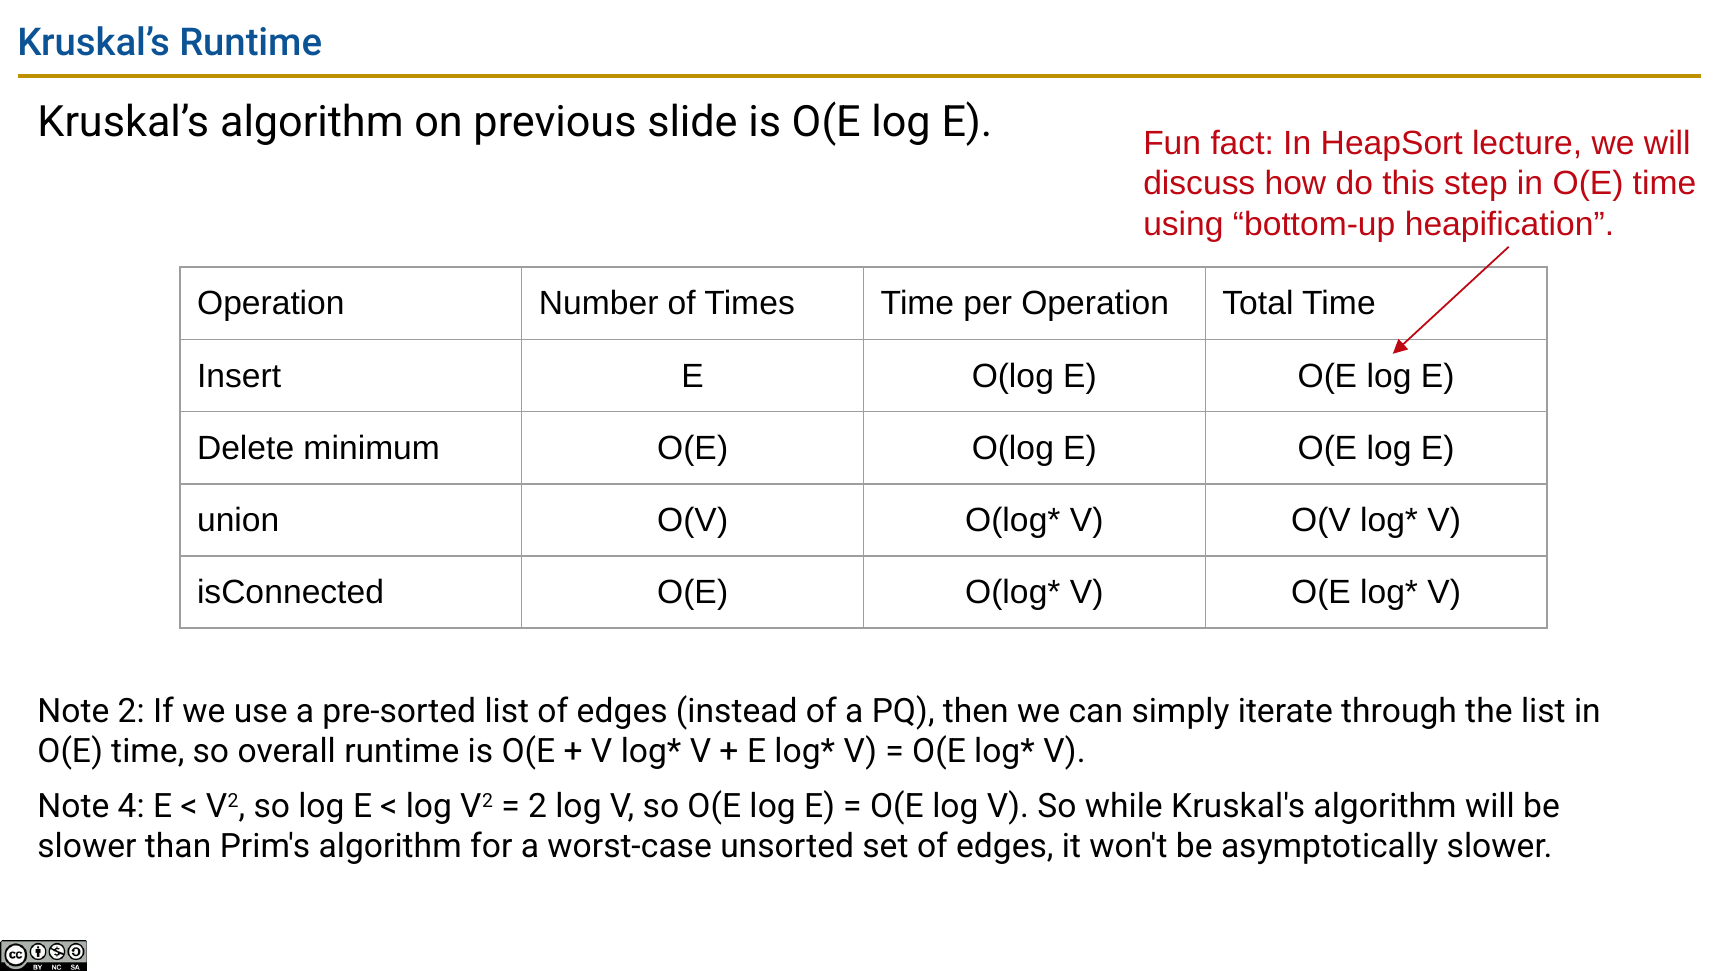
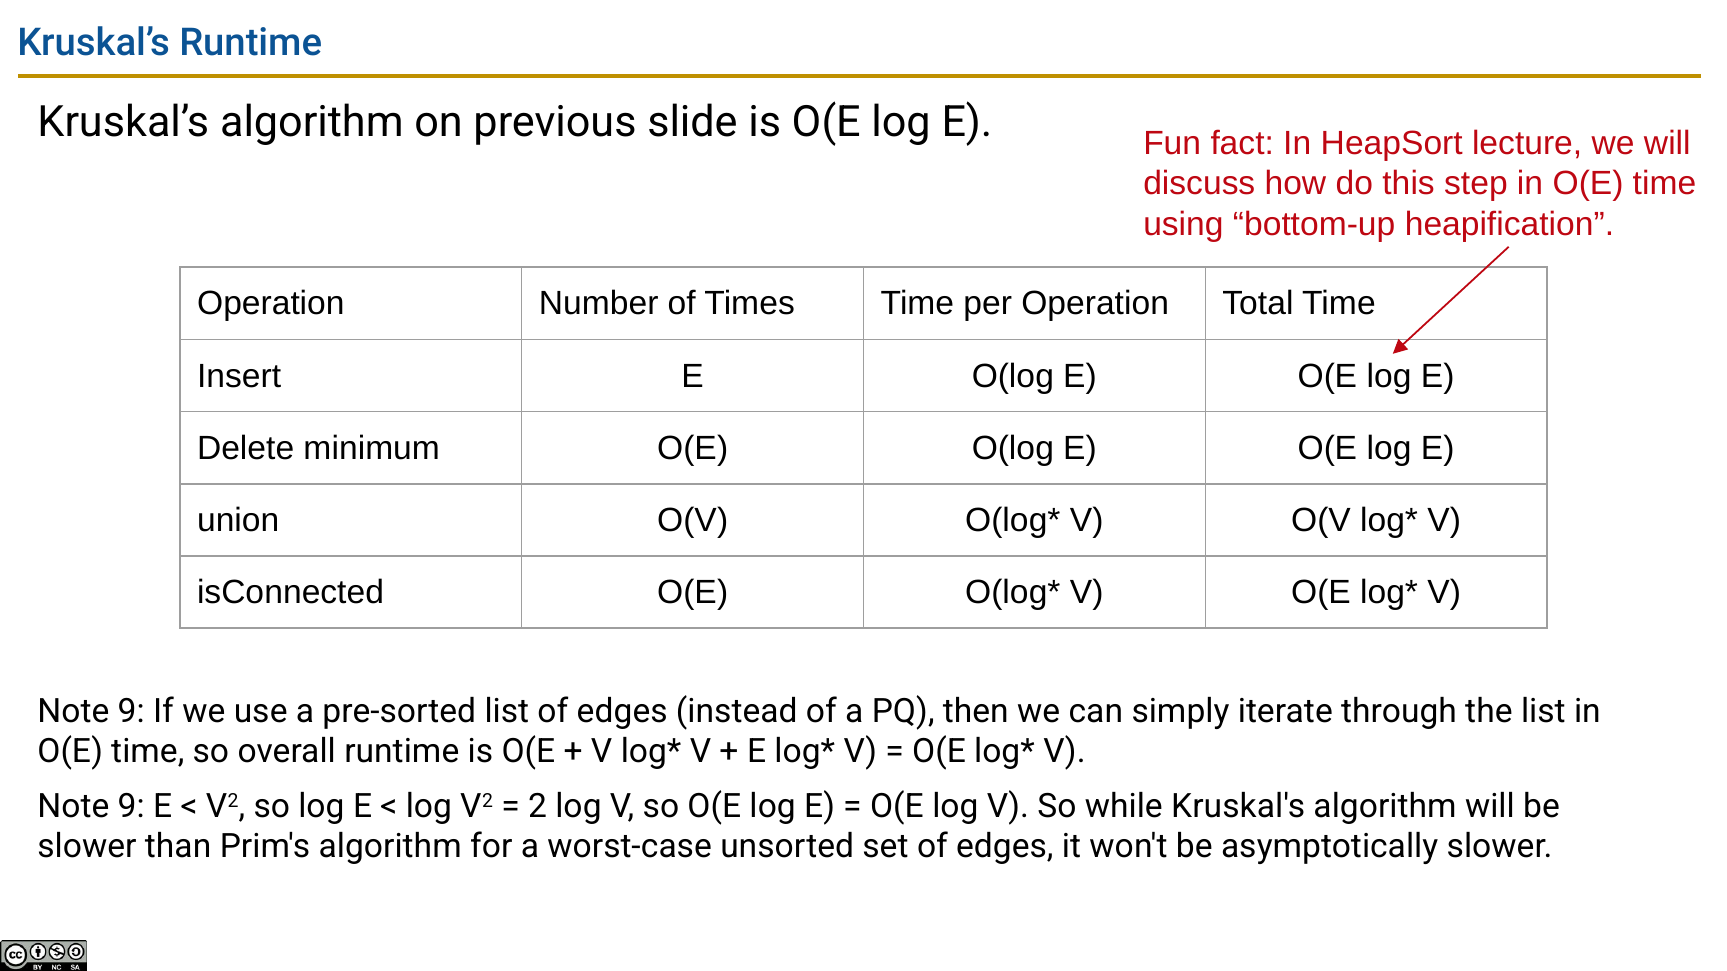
2 at (131, 712): 2 -> 9
4 at (131, 807): 4 -> 9
